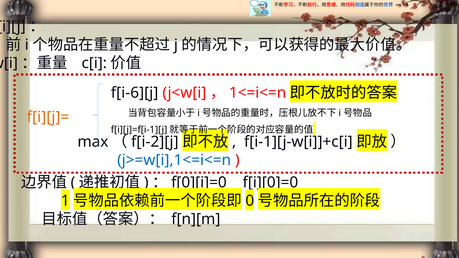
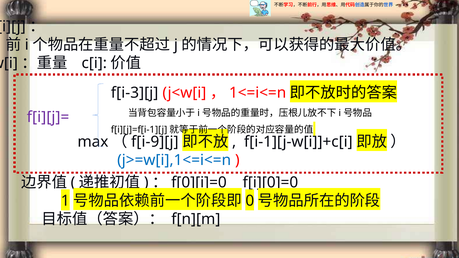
f[i-6][j: f[i-6][j -> f[i-3][j
f[i][j]= colour: orange -> purple
f[i-2][j: f[i-2][j -> f[i-9][j
